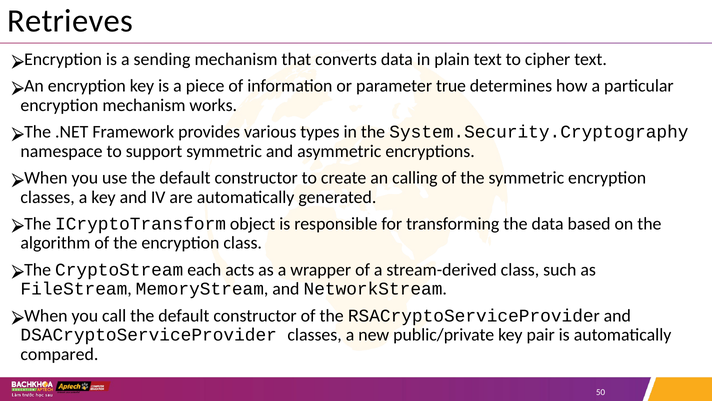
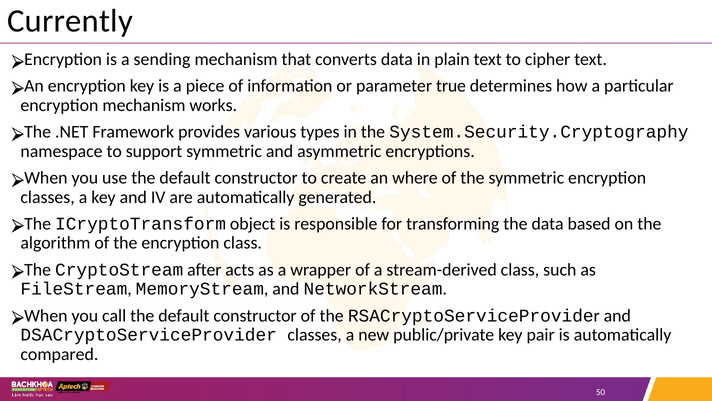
Retrieves: Retrieves -> Currently
calling: calling -> where
each: each -> after
